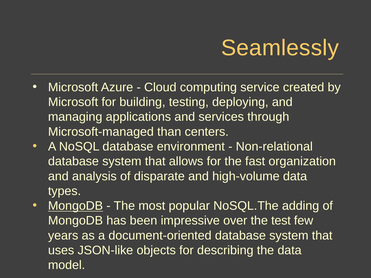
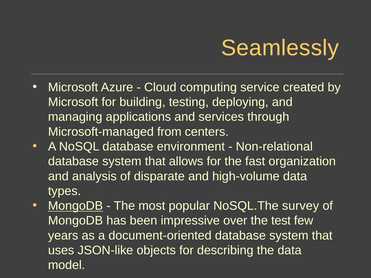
than: than -> from
adding: adding -> survey
